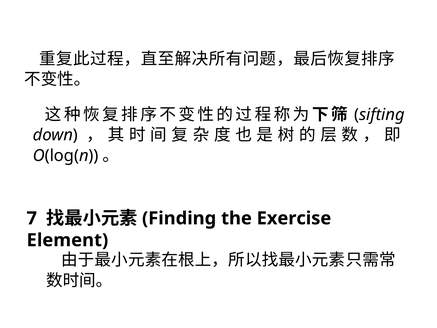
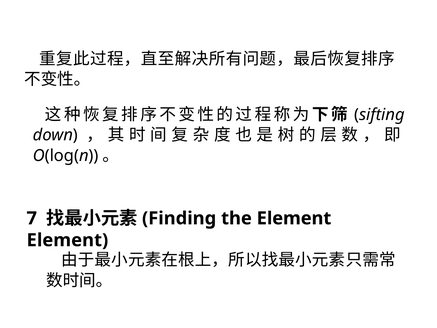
the Exercise: Exercise -> Element
